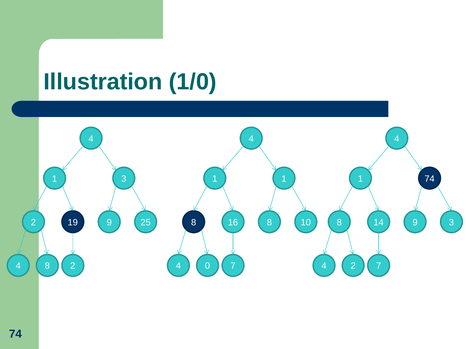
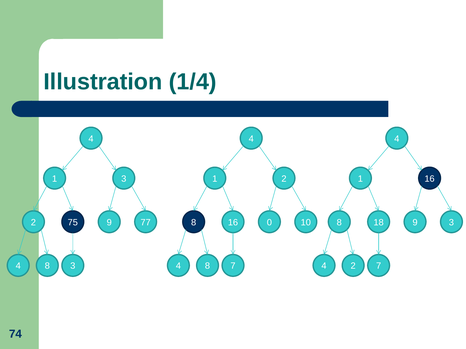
1/0: 1/0 -> 1/4
1 1: 1 -> 2
1 74: 74 -> 16
19: 19 -> 75
25: 25 -> 77
16 8: 8 -> 0
14: 14 -> 18
8 2: 2 -> 3
0 at (208, 266): 0 -> 8
